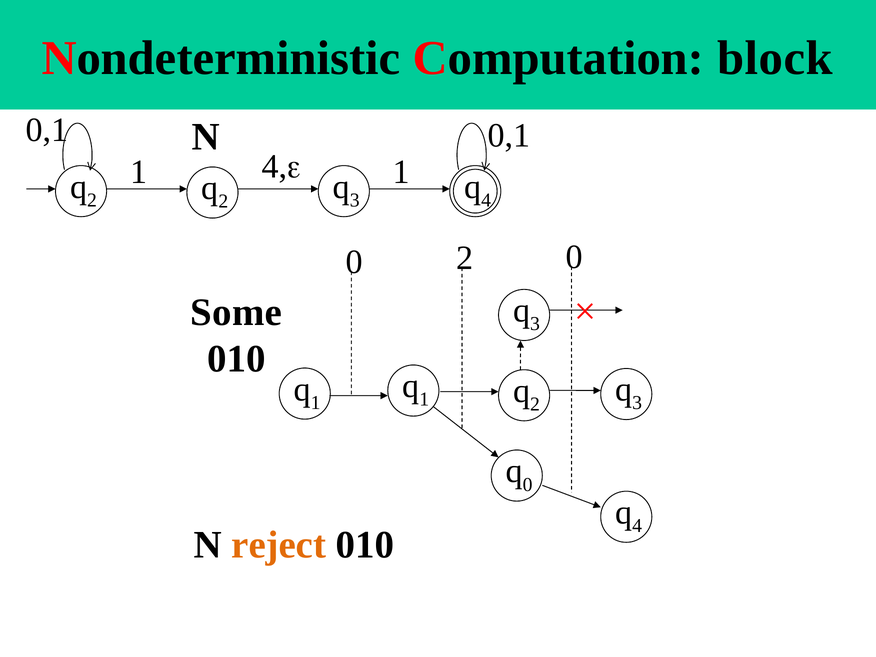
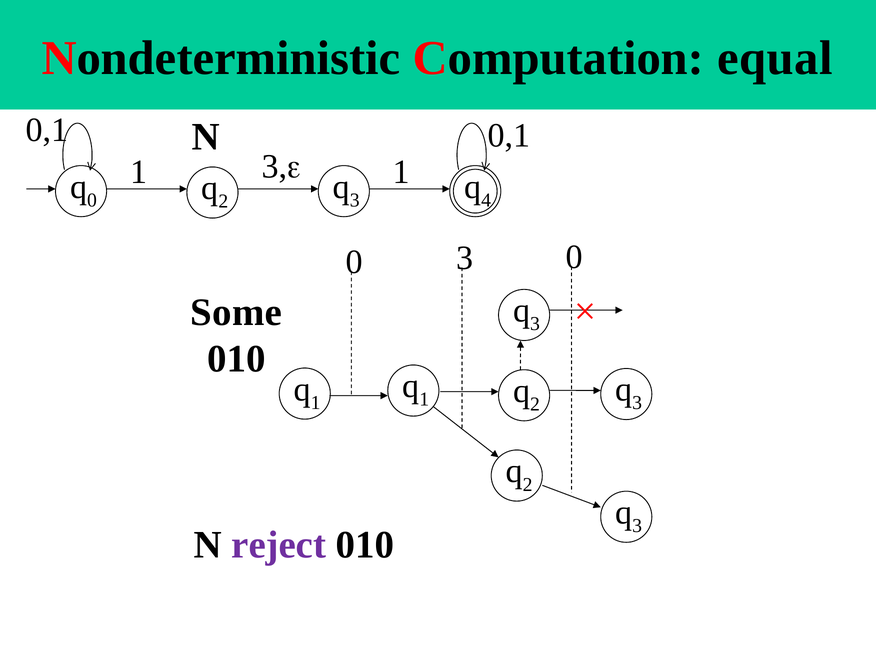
block: block -> equal
1 4: 4 -> 3
2 at (92, 200): 2 -> 0
0 2: 2 -> 3
0 at (528, 485): 0 -> 2
4 at (637, 526): 4 -> 3
reject colour: orange -> purple
